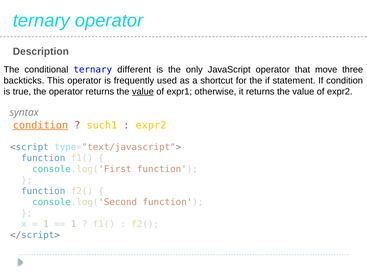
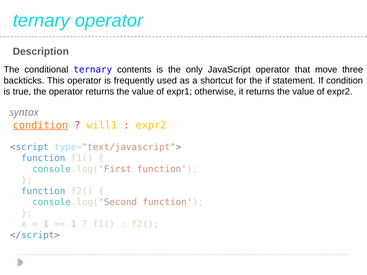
different: different -> contents
value at (143, 92) underline: present -> none
such1: such1 -> will1
